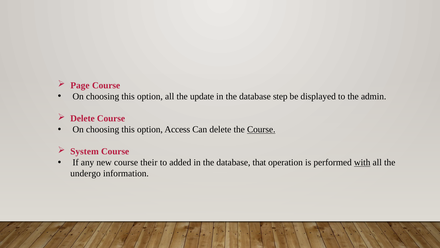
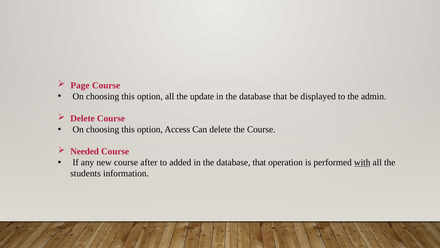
step at (280, 96): step -> that
Course at (261, 129) underline: present -> none
System: System -> Needed
their: their -> after
undergo: undergo -> students
